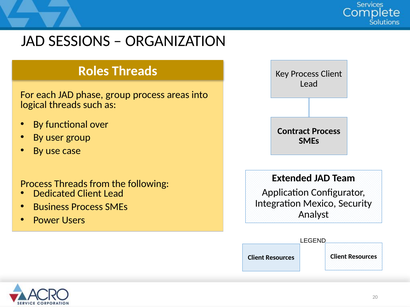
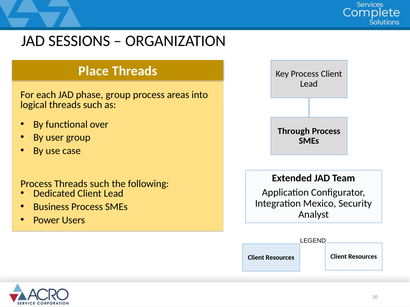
Roles: Roles -> Place
Contract: Contract -> Through
Process Threads from: from -> such
